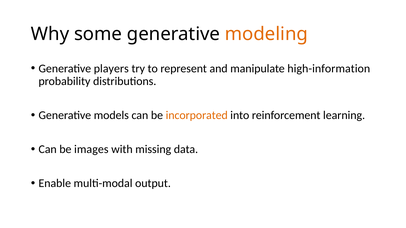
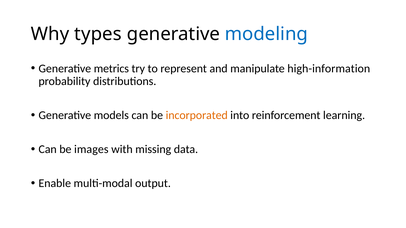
some: some -> types
modeling colour: orange -> blue
players: players -> metrics
